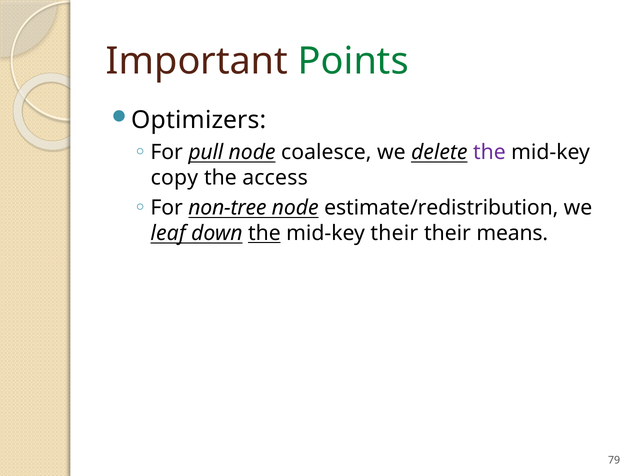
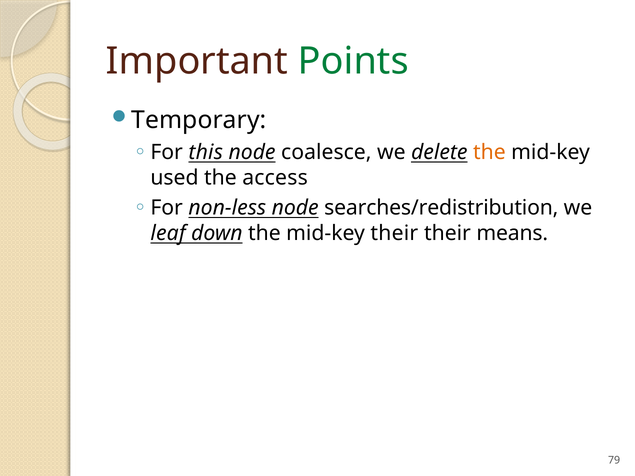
Optimizers: Optimizers -> Temporary
pull: pull -> this
the at (489, 152) colour: purple -> orange
copy: copy -> used
non-tree: non-tree -> non-less
estimate/redistribution: estimate/redistribution -> searches/redistribution
the at (264, 233) underline: present -> none
